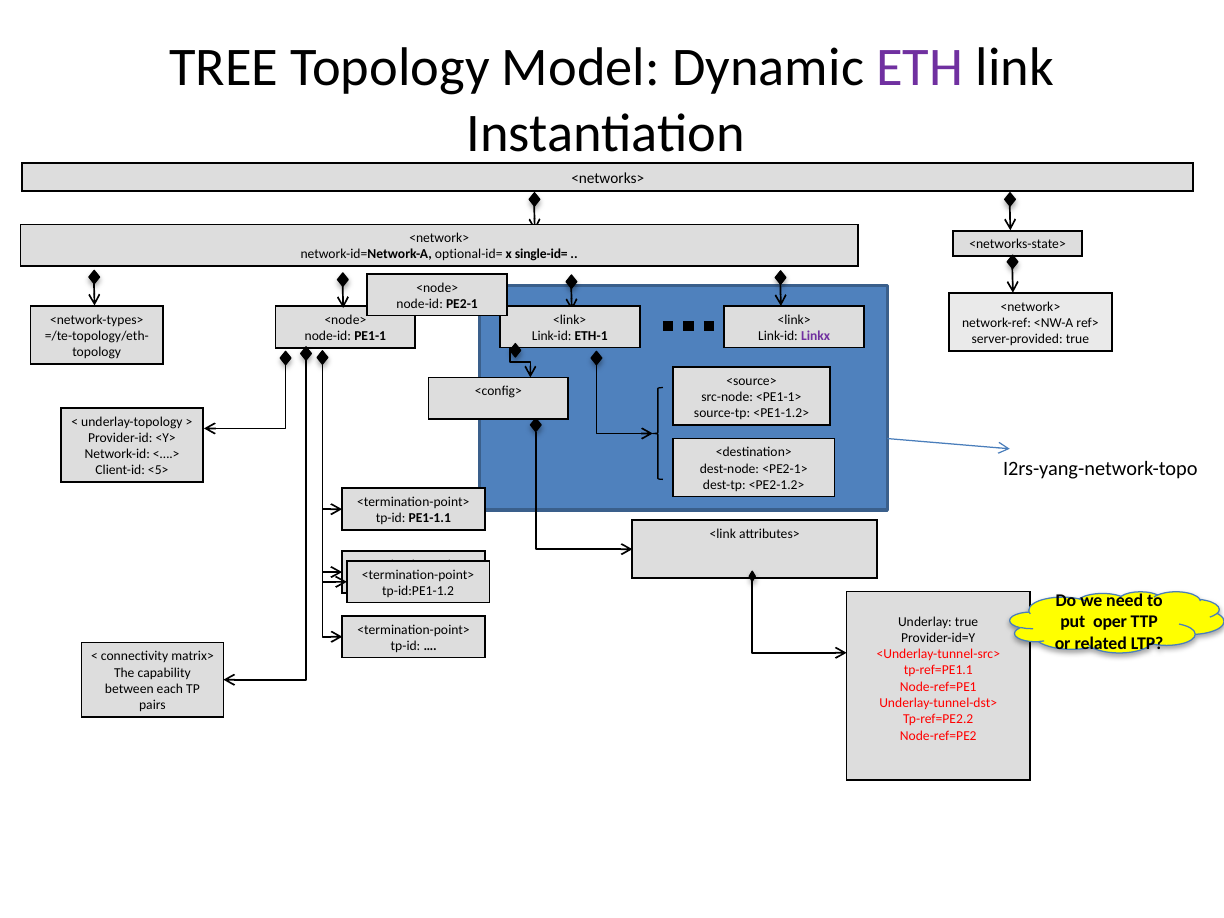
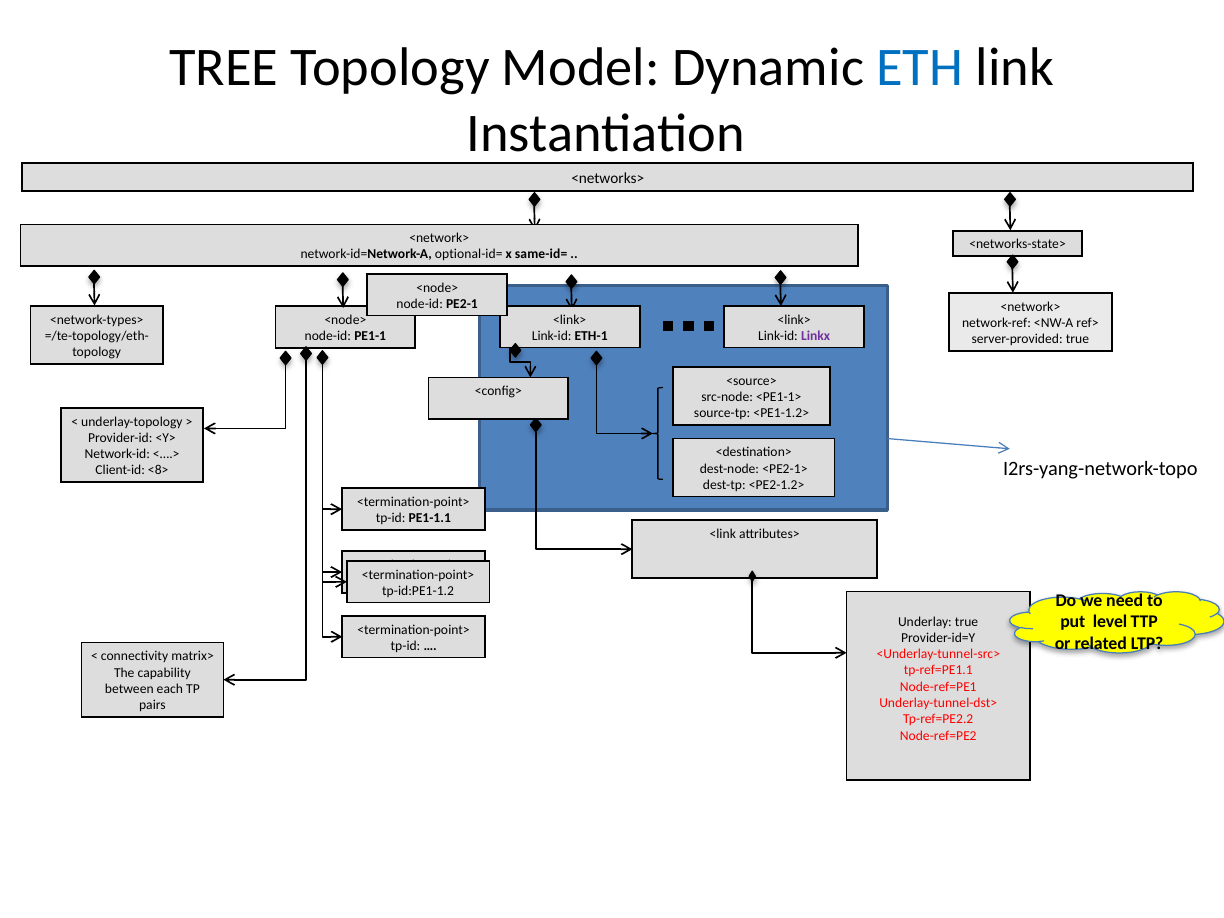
ETH colour: purple -> blue
single-id=: single-id= -> same-id=
<5>: <5> -> <8>
oper: oper -> level
